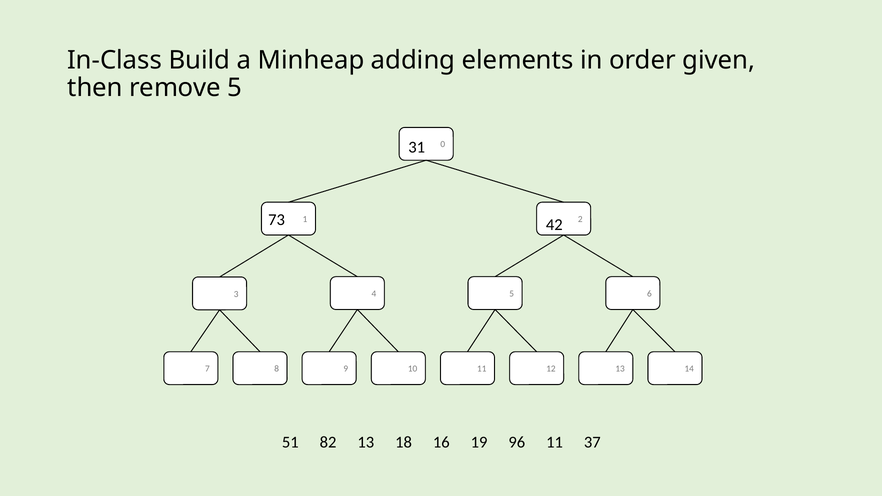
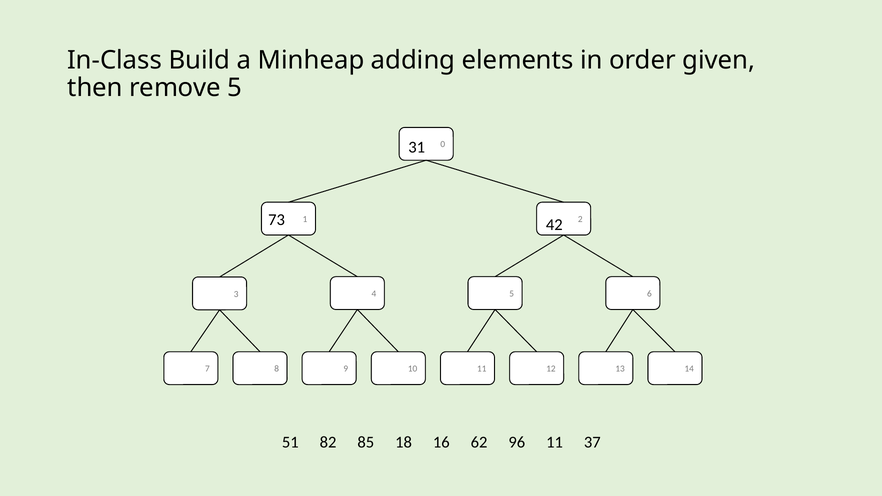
82 13: 13 -> 85
19: 19 -> 62
